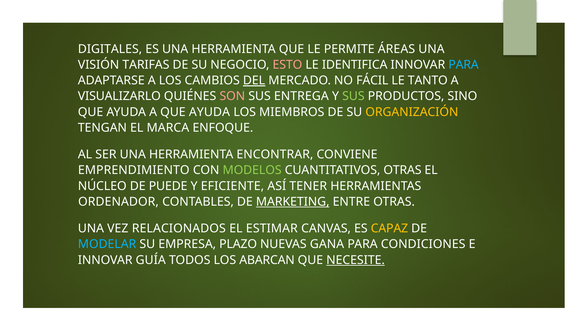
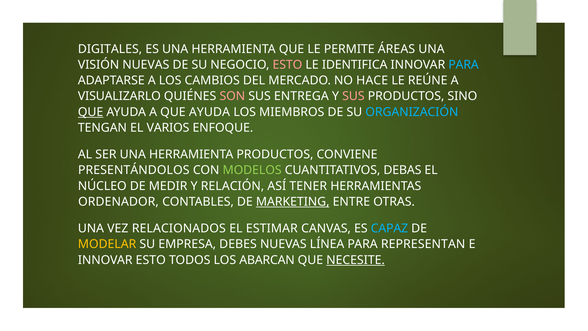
VISIÓN TARIFAS: TARIFAS -> NUEVAS
DEL underline: present -> none
FÁCIL: FÁCIL -> HACE
TANTO: TANTO -> REÚNE
SUS at (353, 96) colour: light green -> pink
QUE at (91, 112) underline: none -> present
ORGANIZACIÓN colour: yellow -> light blue
MARCA: MARCA -> VARIOS
HERRAMIENTA ENCONTRAR: ENCONTRAR -> PRODUCTOS
EMPRENDIMIENTO: EMPRENDIMIENTO -> PRESENTÁNDOLOS
CUANTITATIVOS OTRAS: OTRAS -> DEBAS
PUEDE: PUEDE -> MEDIR
EFICIENTE: EFICIENTE -> RELACIÓN
CAPAZ colour: yellow -> light blue
MODELAR colour: light blue -> yellow
PLAZO: PLAZO -> DEBES
GANA: GANA -> LÍNEA
CONDICIONES: CONDICIONES -> REPRESENTAN
INNOVAR GUÍA: GUÍA -> ESTO
